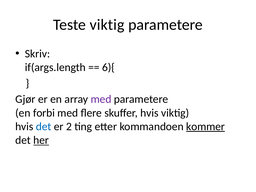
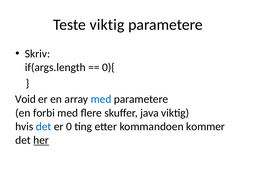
6){: 6){ -> 0){
Gjør: Gjør -> Void
med at (101, 99) colour: purple -> blue
skuffer hvis: hvis -> java
2: 2 -> 0
kommer underline: present -> none
